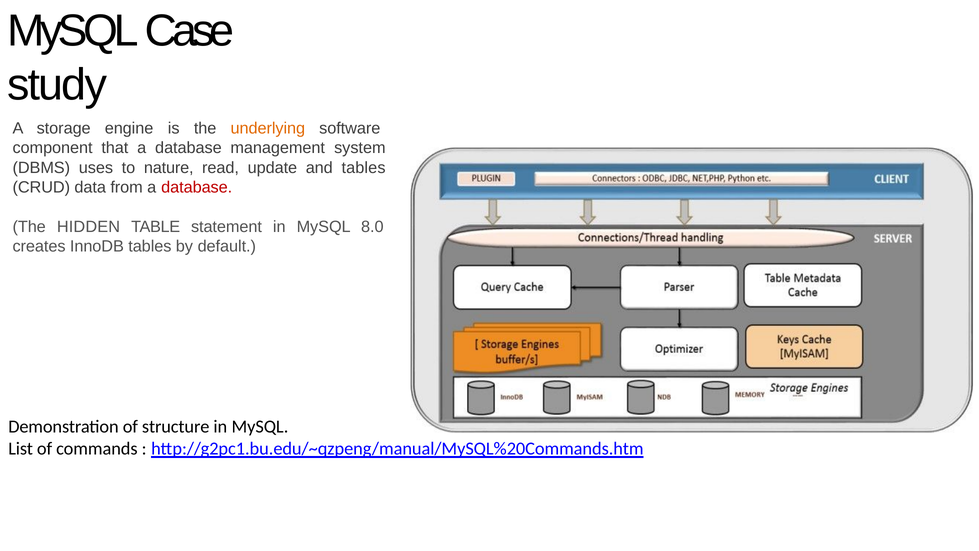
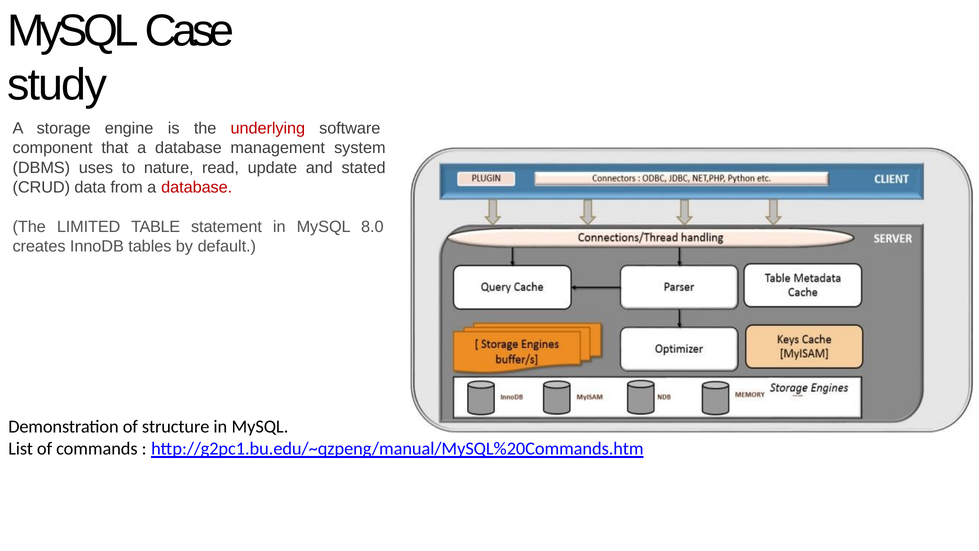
underlying colour: orange -> red
and tables: tables -> stated
HIDDEN: HIDDEN -> LIMITED
